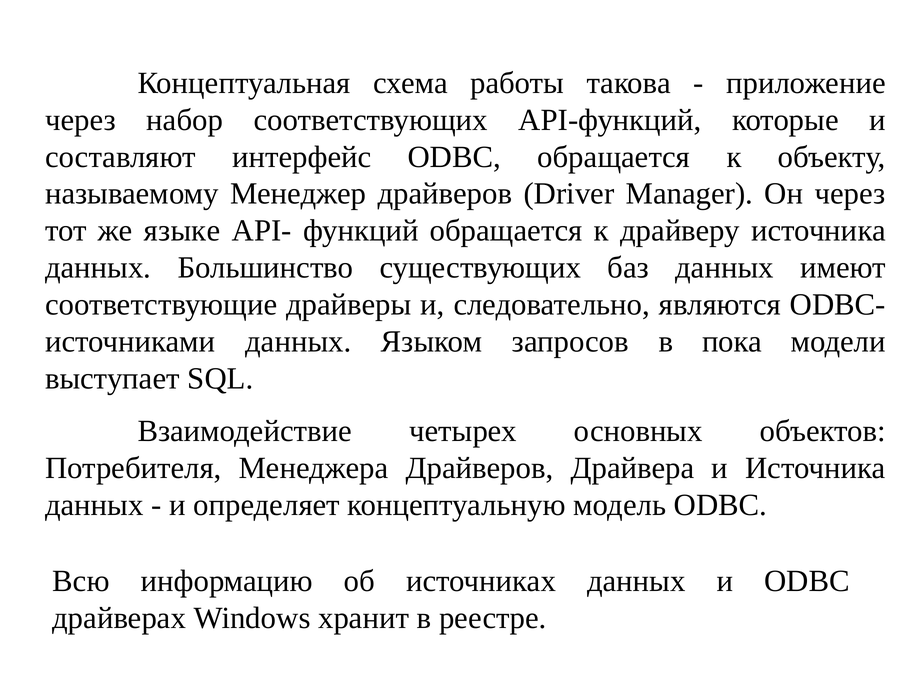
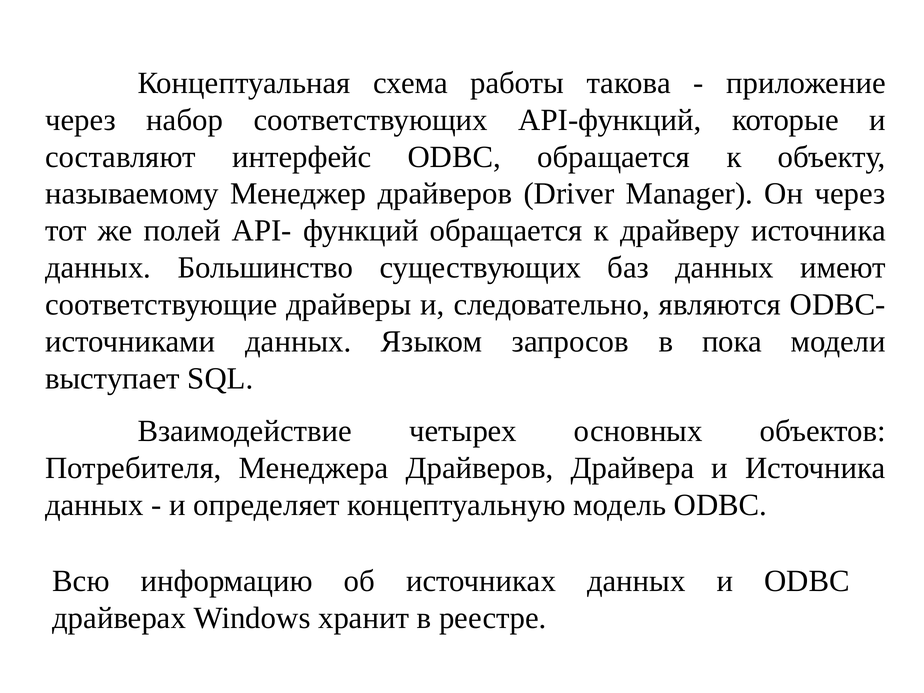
языке: языке -> полей
